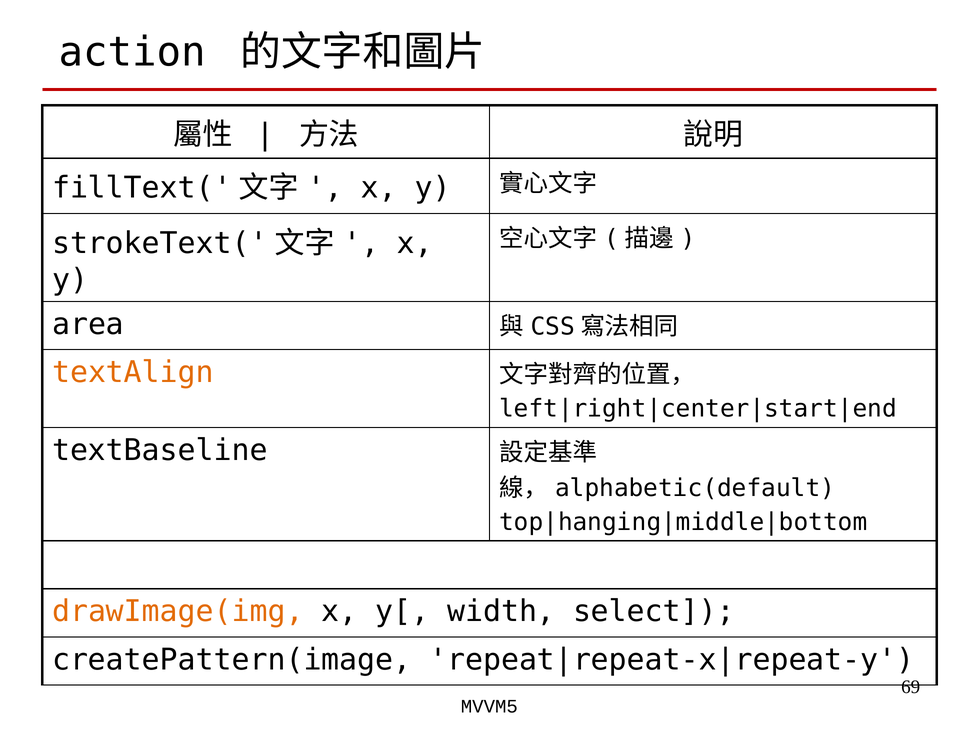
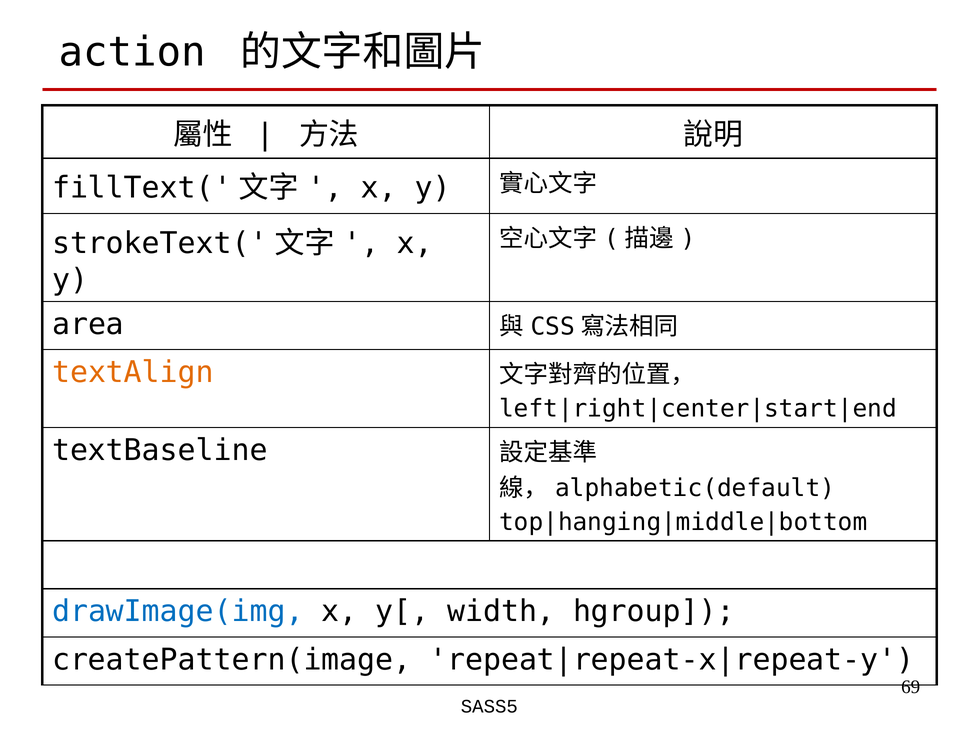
drawImage(img colour: orange -> blue
select: select -> hgroup
MVVM5: MVVM5 -> SASS5
